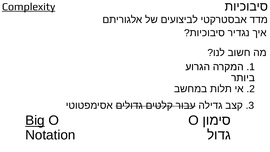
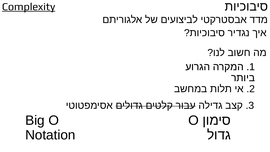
Big underline: present -> none
